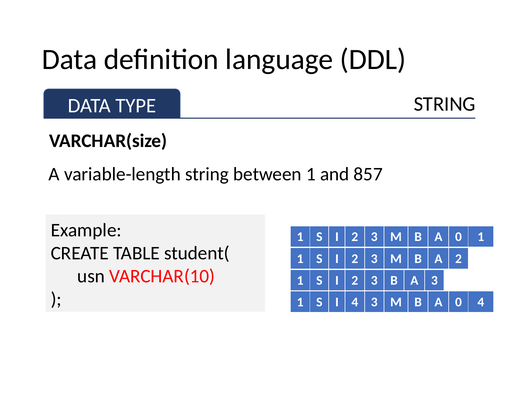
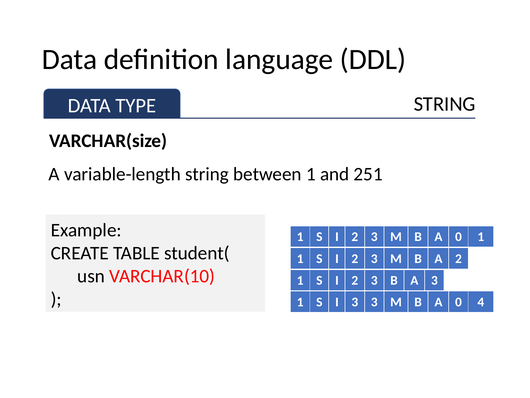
857: 857 -> 251
I 4: 4 -> 3
